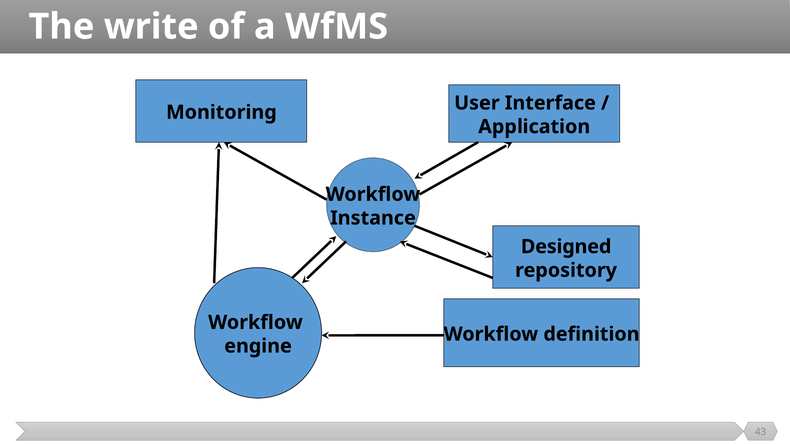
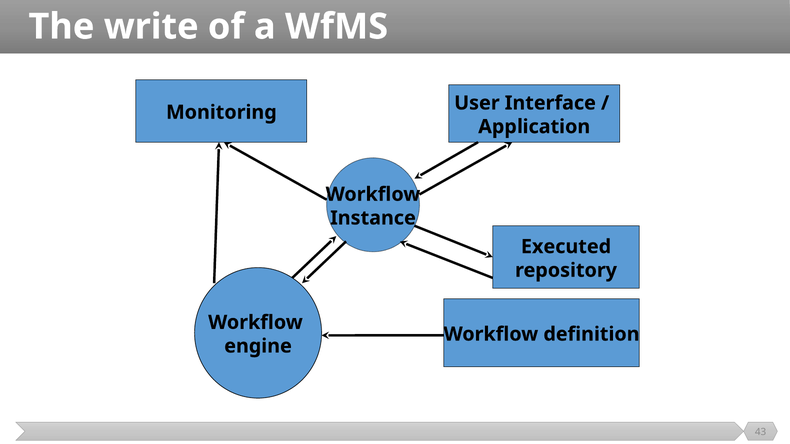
Designed: Designed -> Executed
